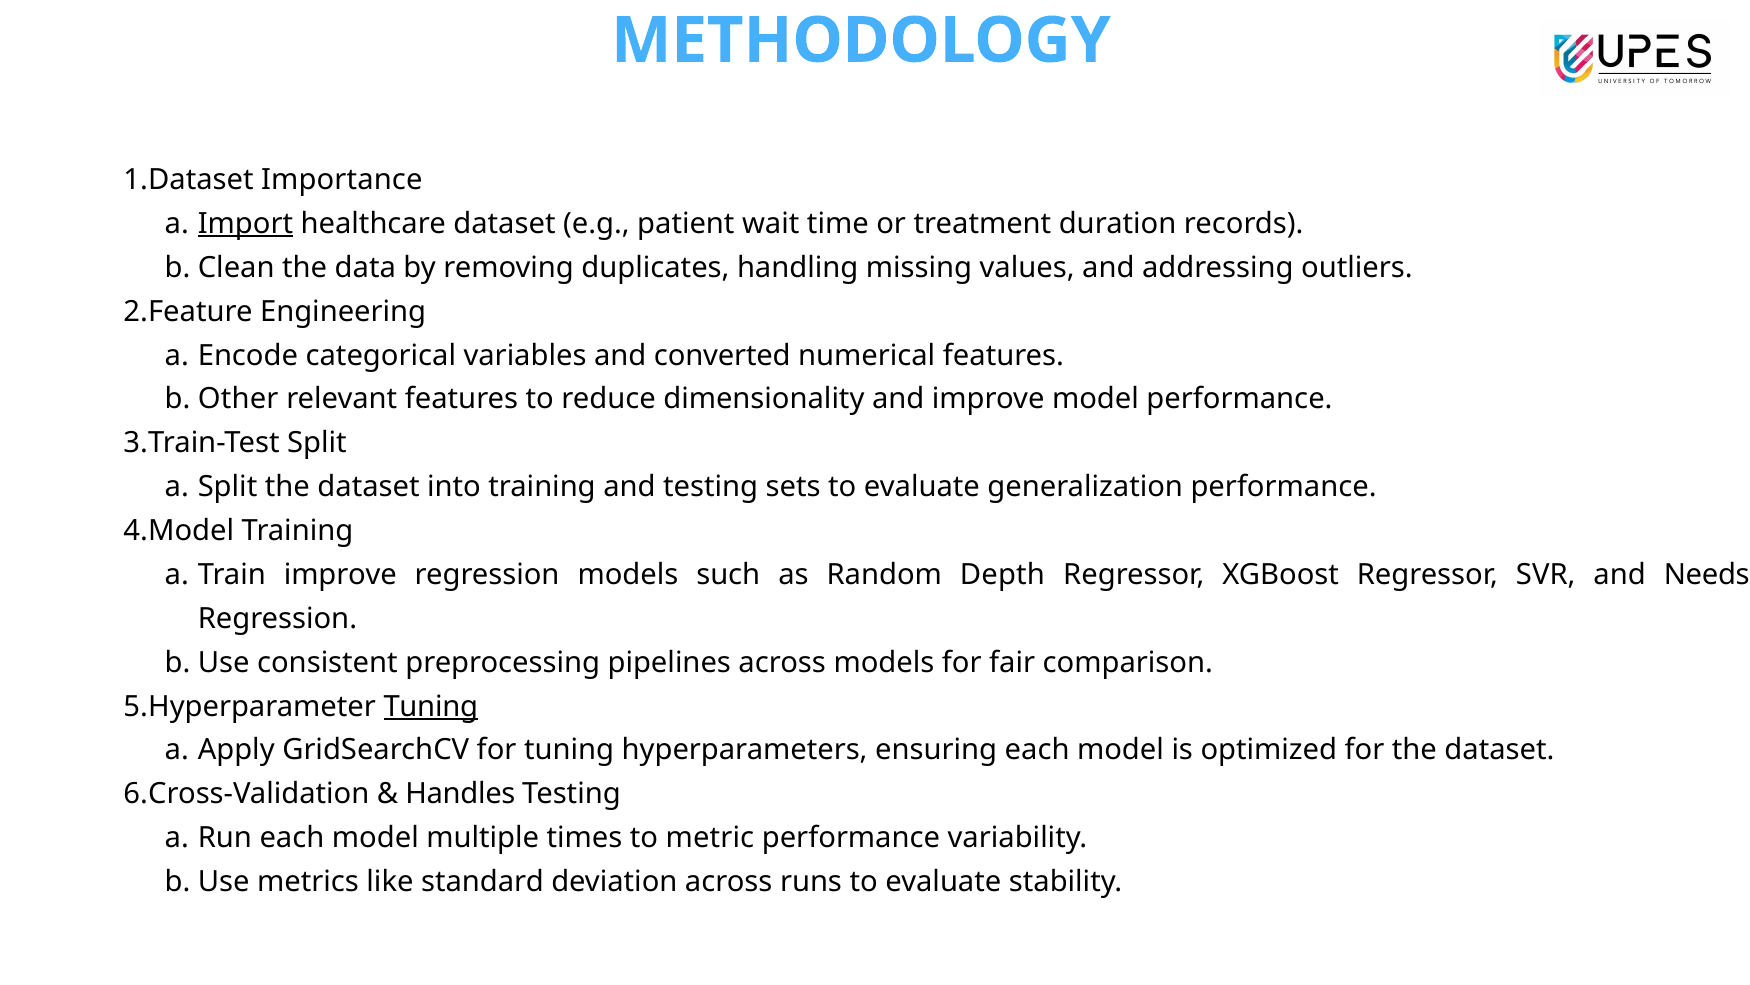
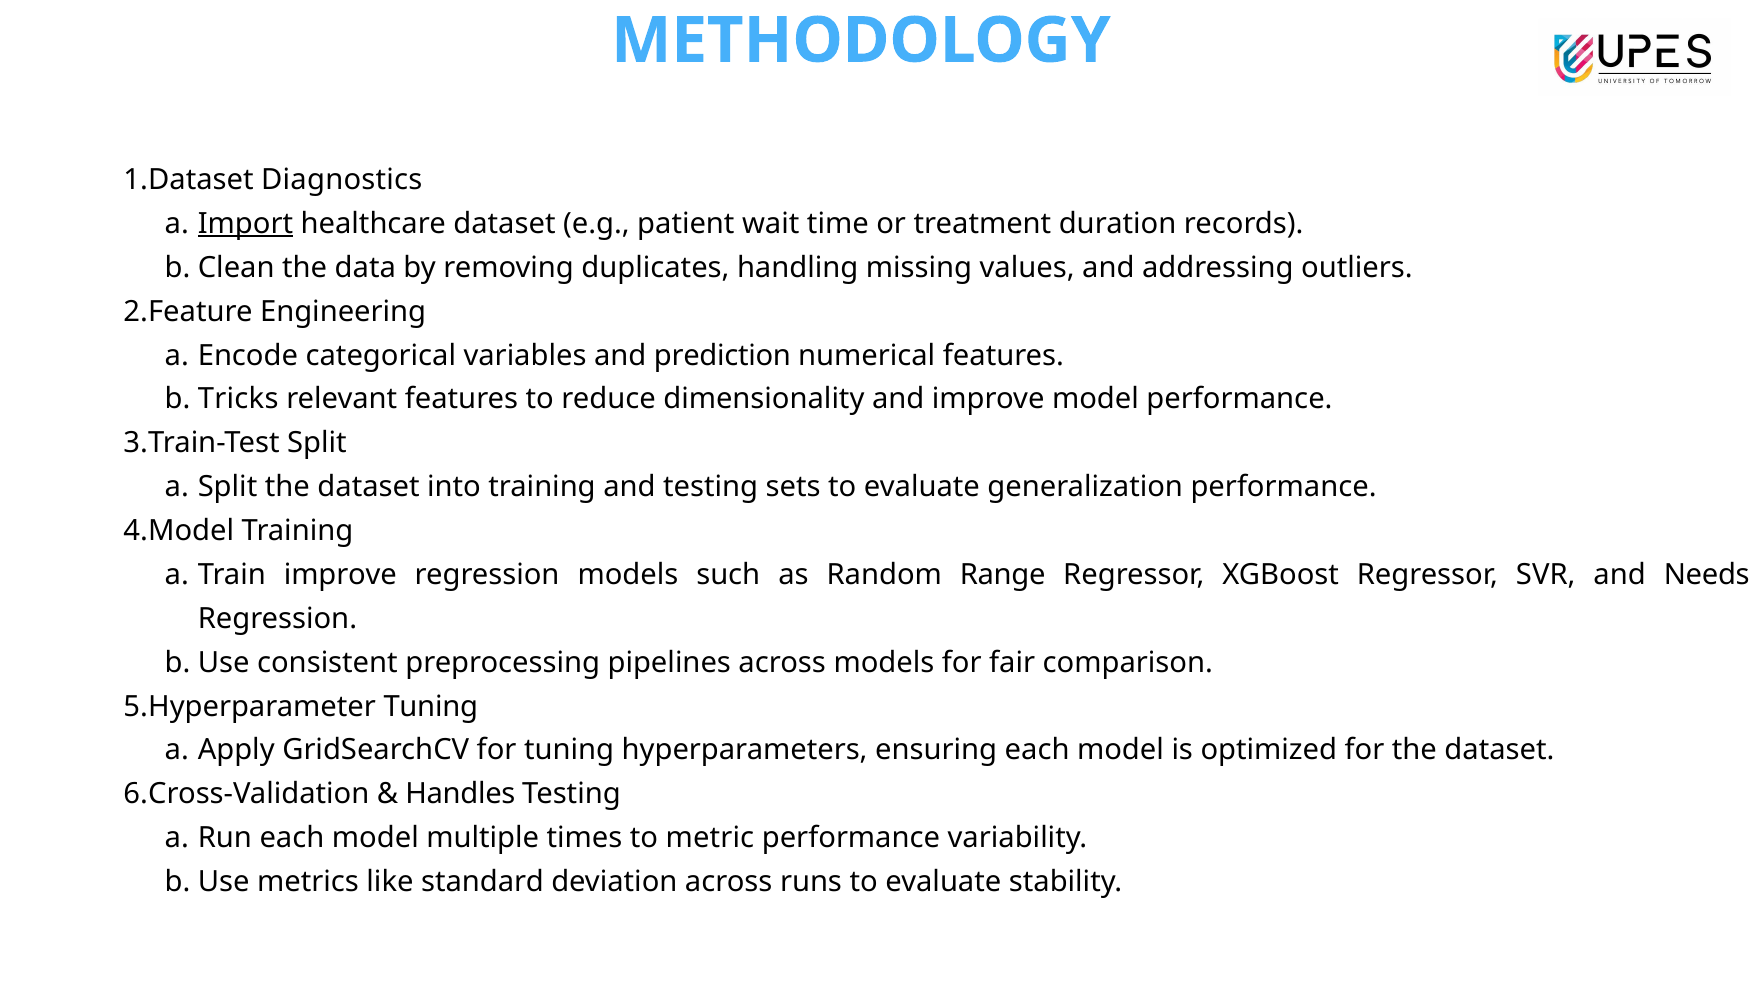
Importance: Importance -> Diagnostics
converted: converted -> prediction
Other: Other -> Tricks
Depth: Depth -> Range
Tuning at (431, 706) underline: present -> none
